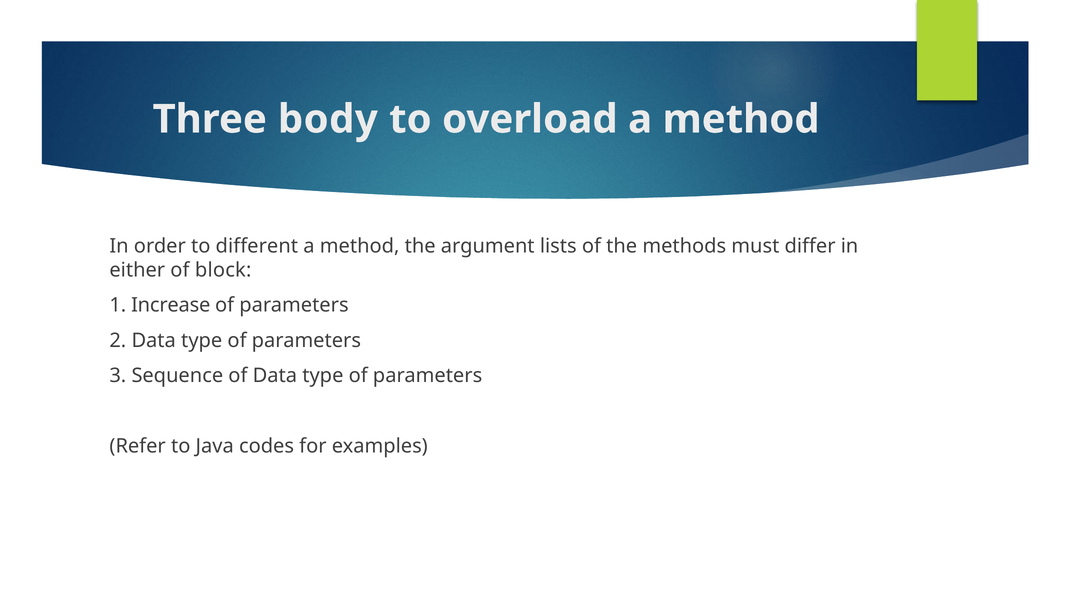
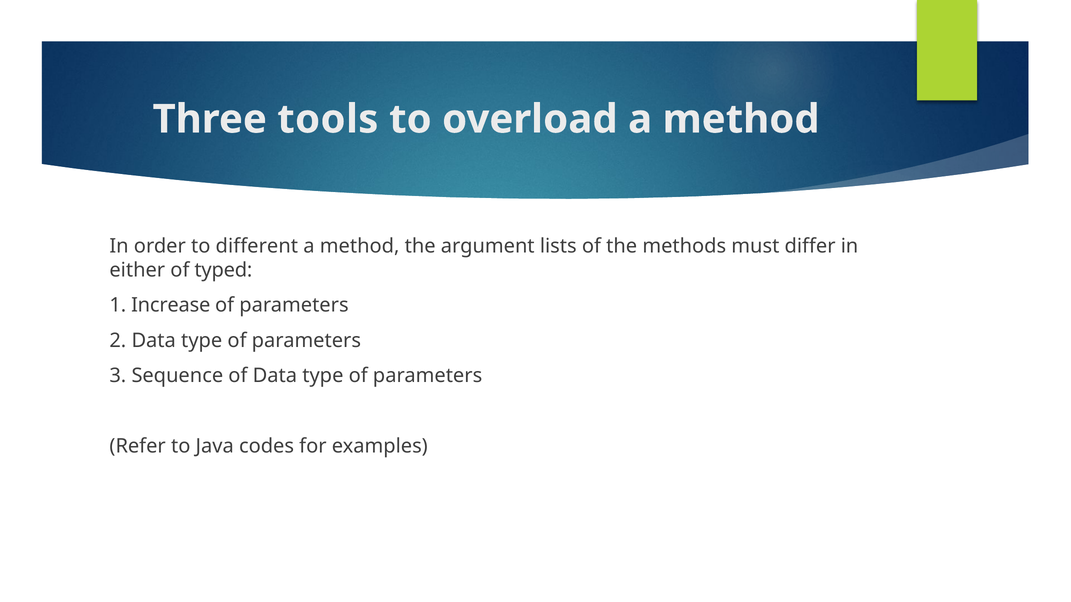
body: body -> tools
block: block -> typed
